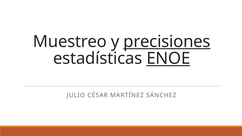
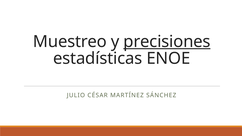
ENOE underline: present -> none
